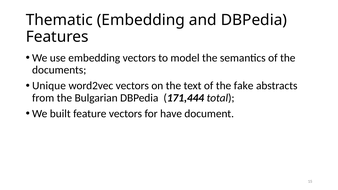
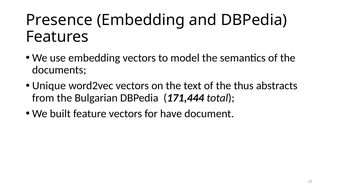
Thematic: Thematic -> Presence
fake: fake -> thus
